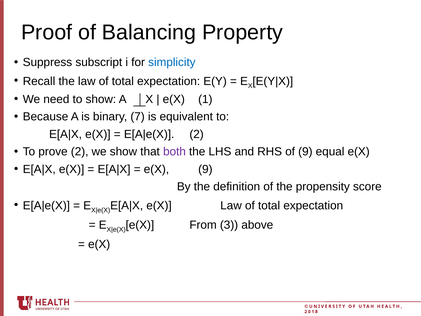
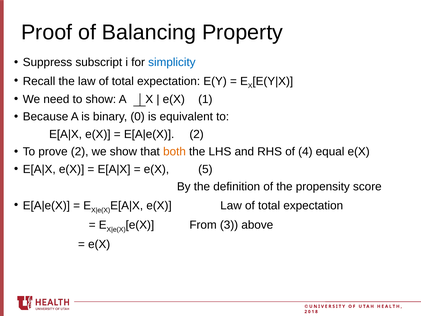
7: 7 -> 0
both colour: purple -> orange
of 9: 9 -> 4
e(X 9: 9 -> 5
